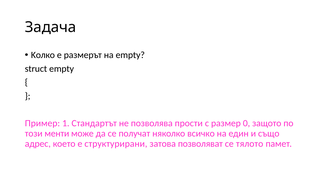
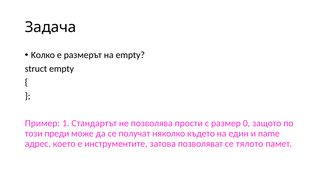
менти: менти -> преди
всичко: всичко -> където
също: също -> name
структурирани: структурирани -> инструментите
